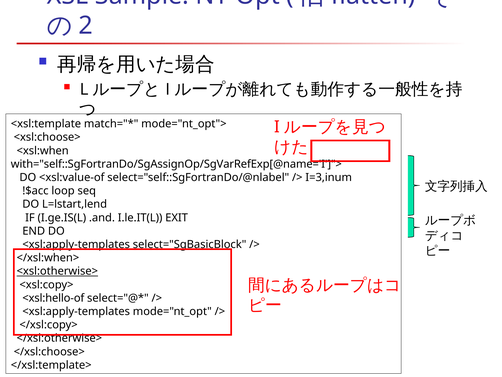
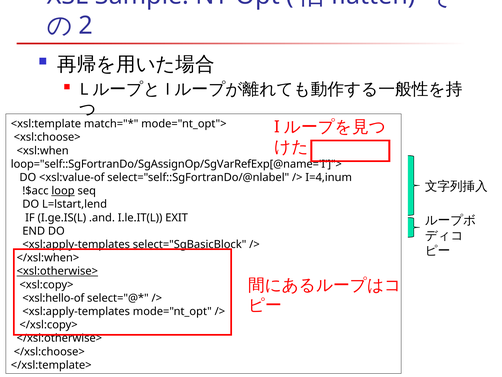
with="self::SgFortranDo/SgAssignOp/SgVarRefExp[@name='I']">: with="self::SgFortranDo/SgAssignOp/SgVarRefExp[@name='I']"> -> loop="self::SgFortranDo/SgAssignOp/SgVarRefExp[@name='I']">
I=3,inum: I=3,inum -> I=4,inum
loop underline: none -> present
